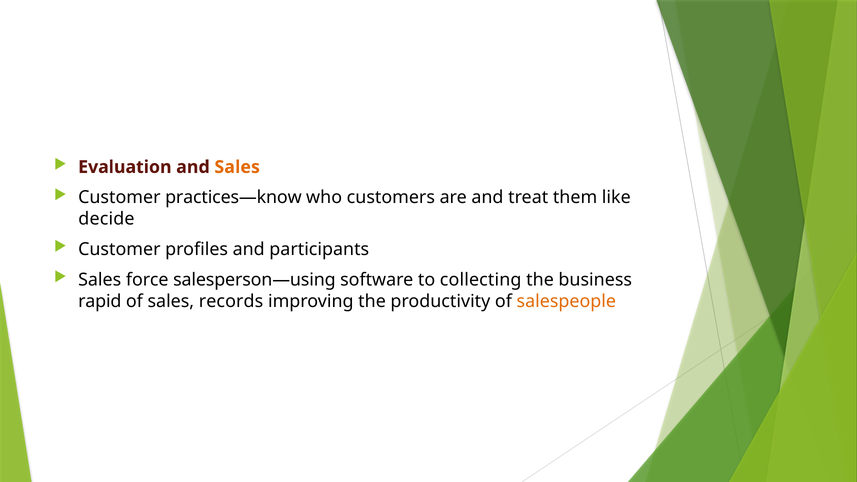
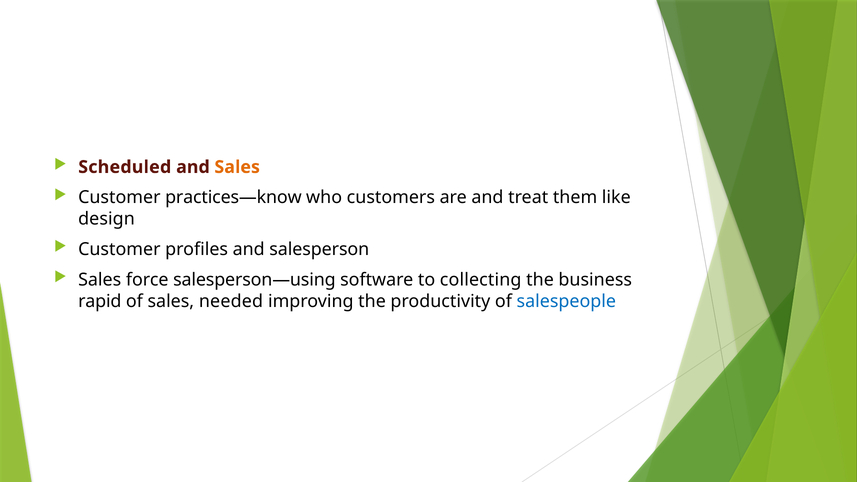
Evaluation: Evaluation -> Scheduled
decide: decide -> design
participants: participants -> salesperson
records: records -> needed
salespeople colour: orange -> blue
